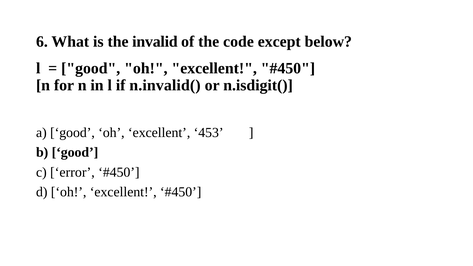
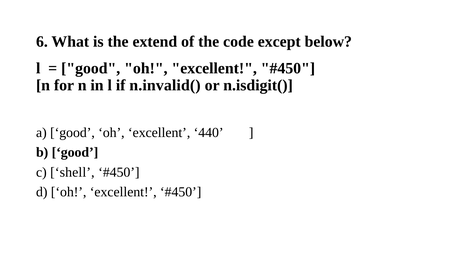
invalid: invalid -> extend
453: 453 -> 440
error: error -> shell
